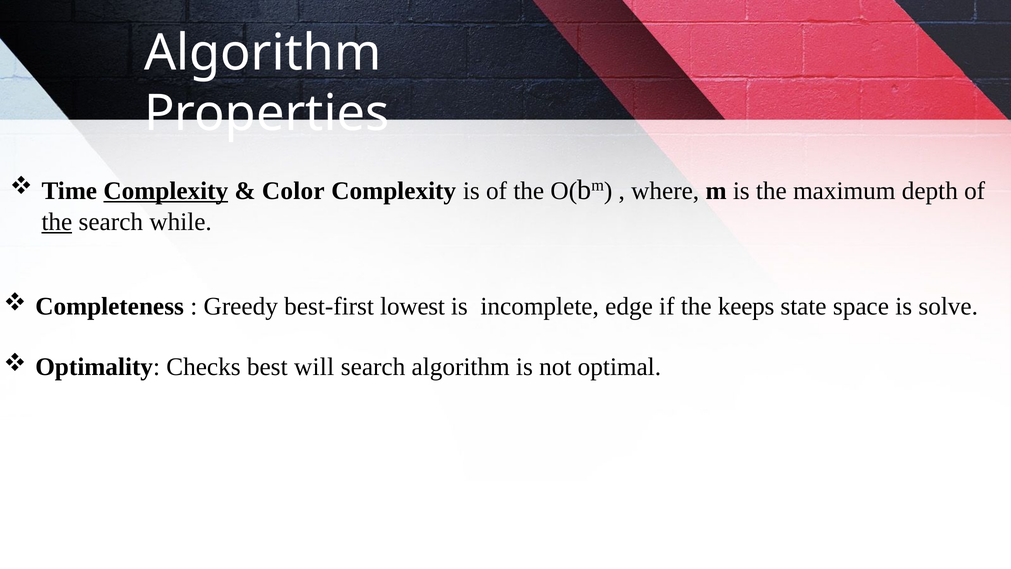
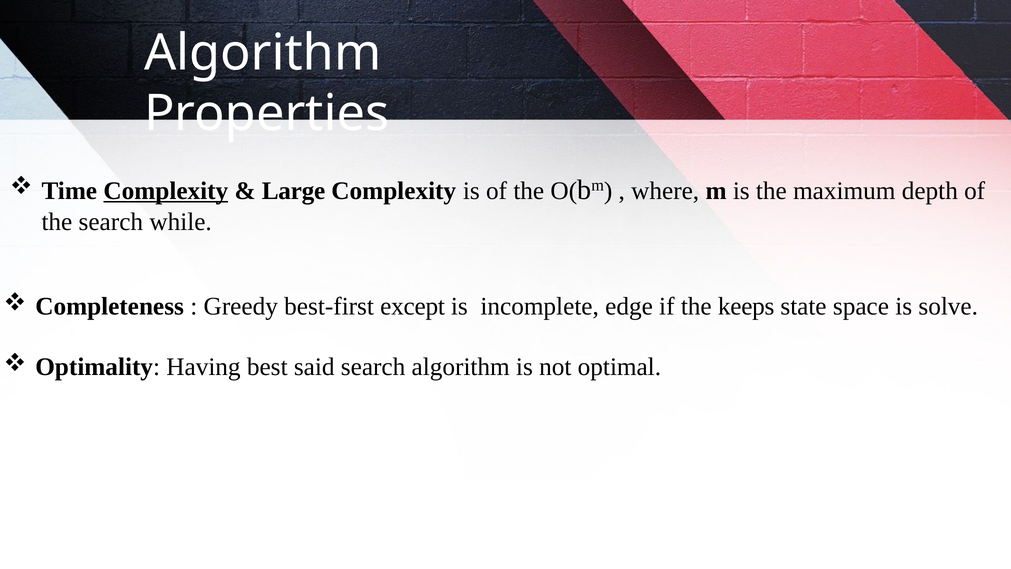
Color: Color -> Large
the at (57, 222) underline: present -> none
lowest: lowest -> except
Checks: Checks -> Having
will: will -> said
